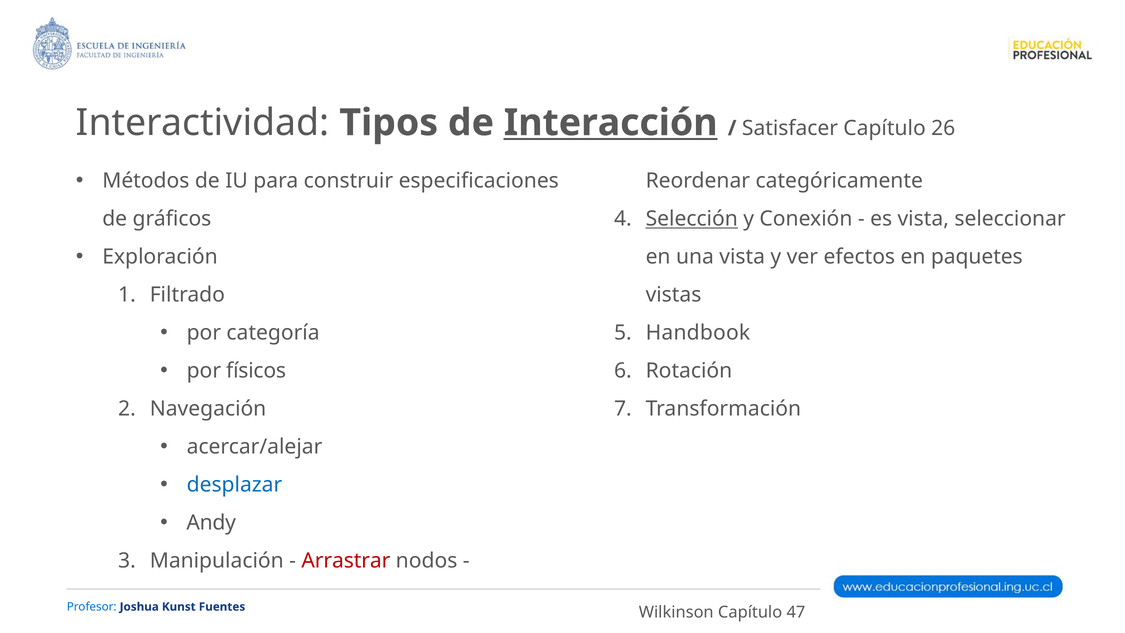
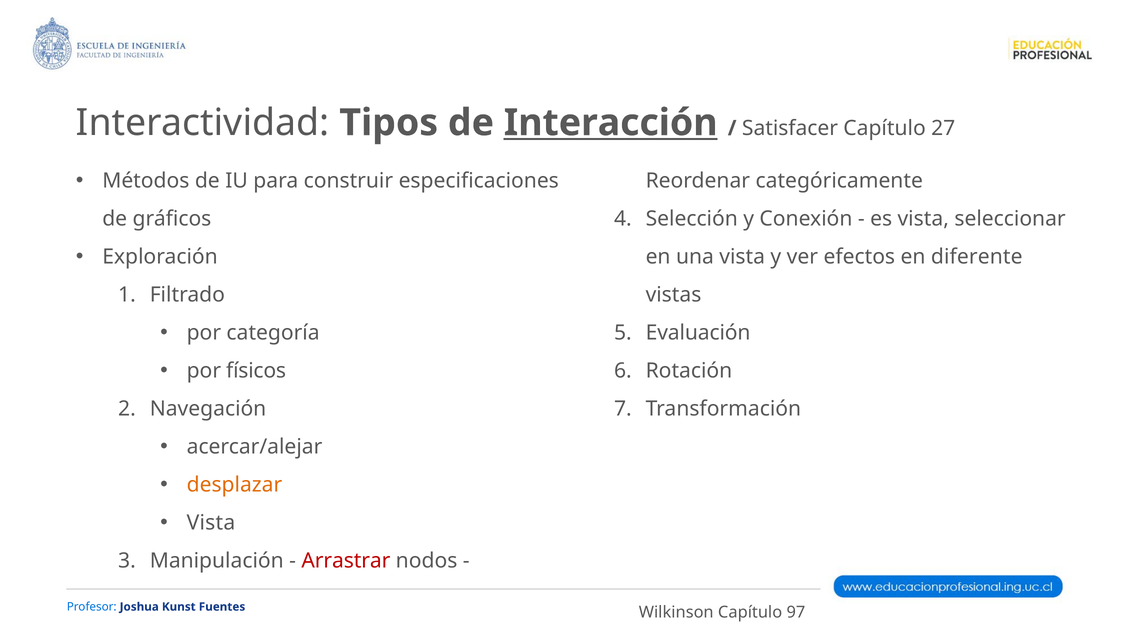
26: 26 -> 27
Selección underline: present -> none
paquetes: paquetes -> diferente
Handbook: Handbook -> Evaluación
desplazar colour: blue -> orange
Andy at (211, 523): Andy -> Vista
47: 47 -> 97
